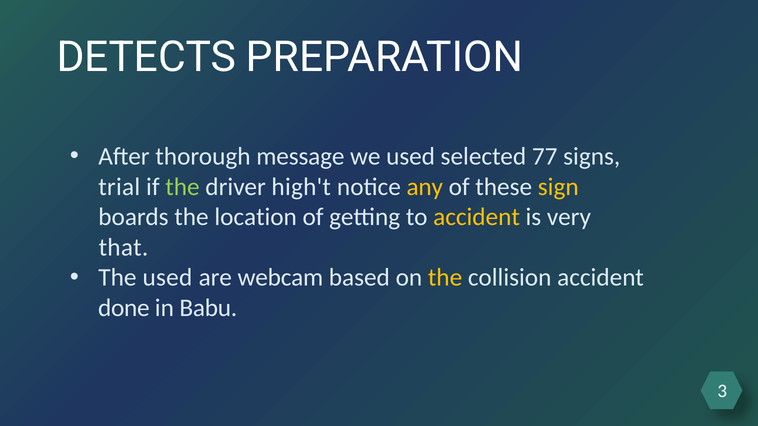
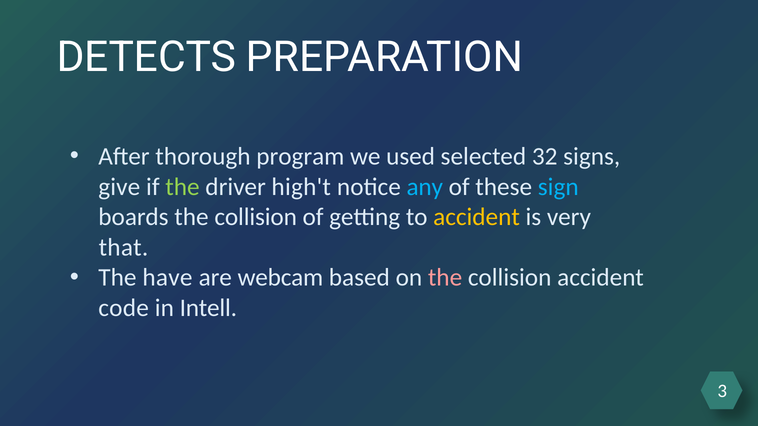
message: message -> program
77: 77 -> 32
trial: trial -> give
any colour: yellow -> light blue
sign colour: yellow -> light blue
boards the location: location -> collision
The used: used -> have
the at (445, 278) colour: yellow -> pink
done: done -> code
Babu: Babu -> Intell
